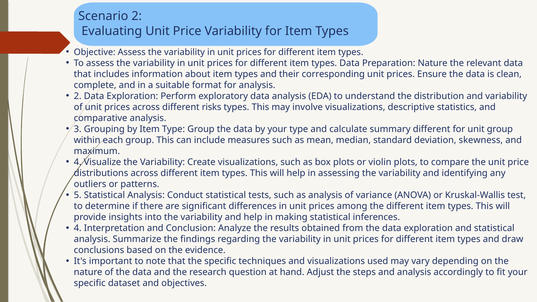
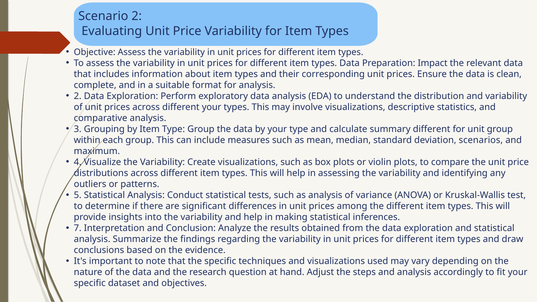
Preparation Nature: Nature -> Impact
different risks: risks -> your
skewness: skewness -> scenarios
4 at (78, 228): 4 -> 7
